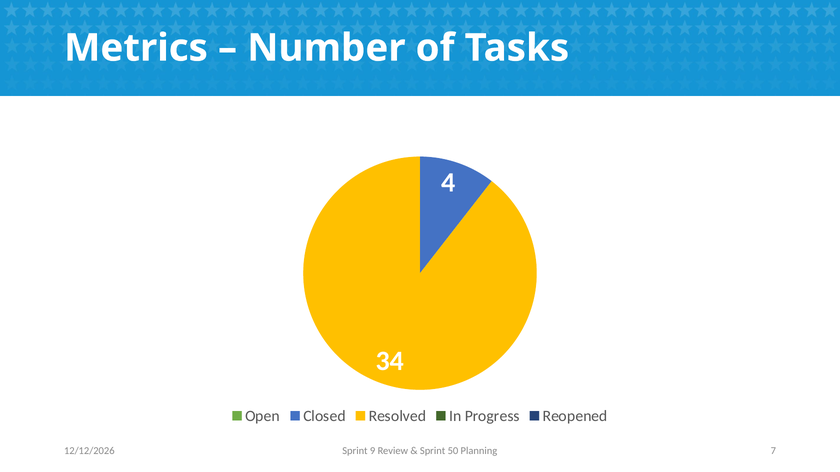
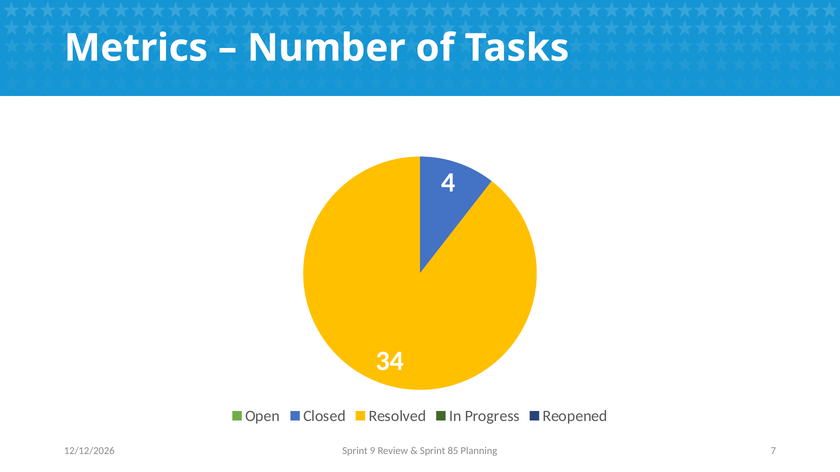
50: 50 -> 85
